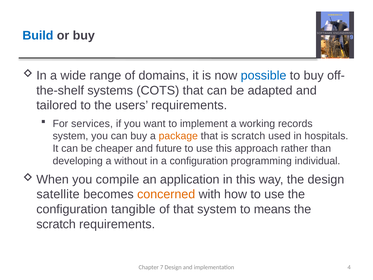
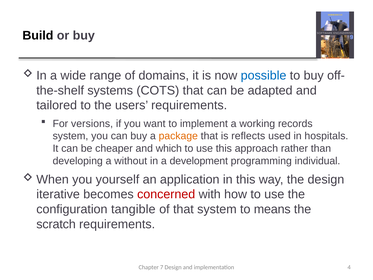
Build colour: blue -> black
services: services -> versions
is scratch: scratch -> reflects
future: future -> which
a configuration: configuration -> development
compile: compile -> yourself
satellite: satellite -> iterative
concerned colour: orange -> red
